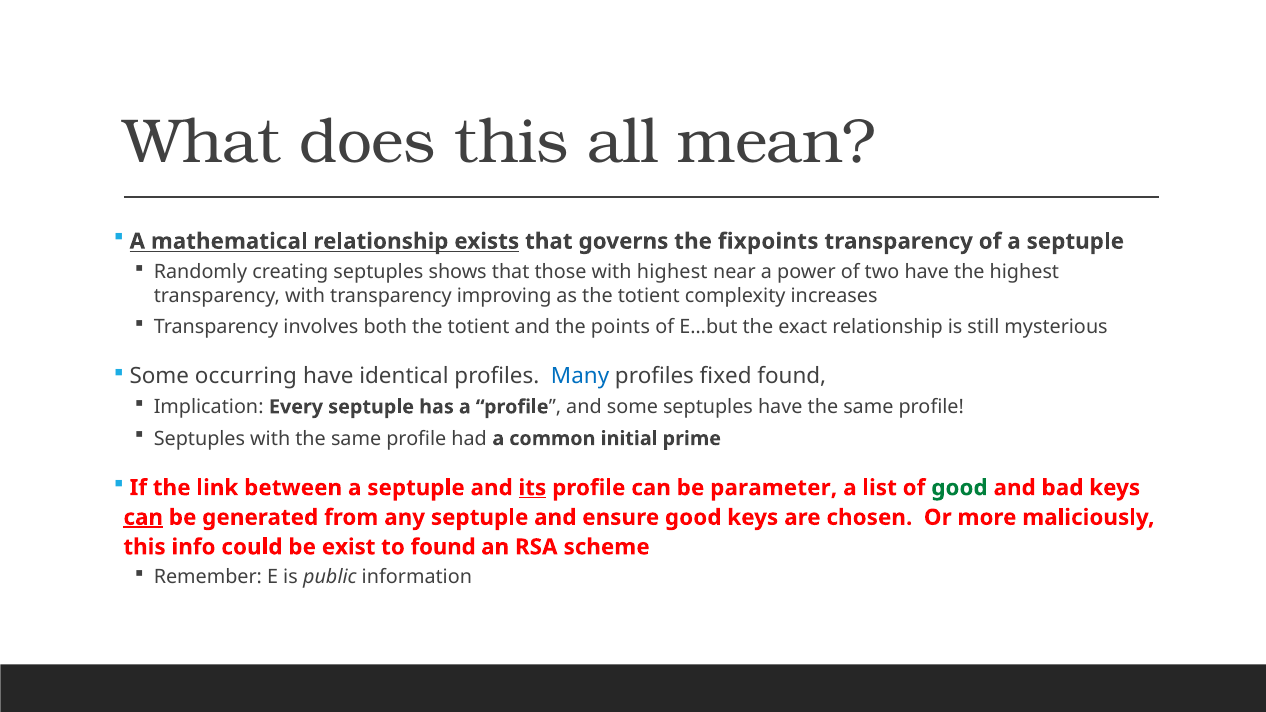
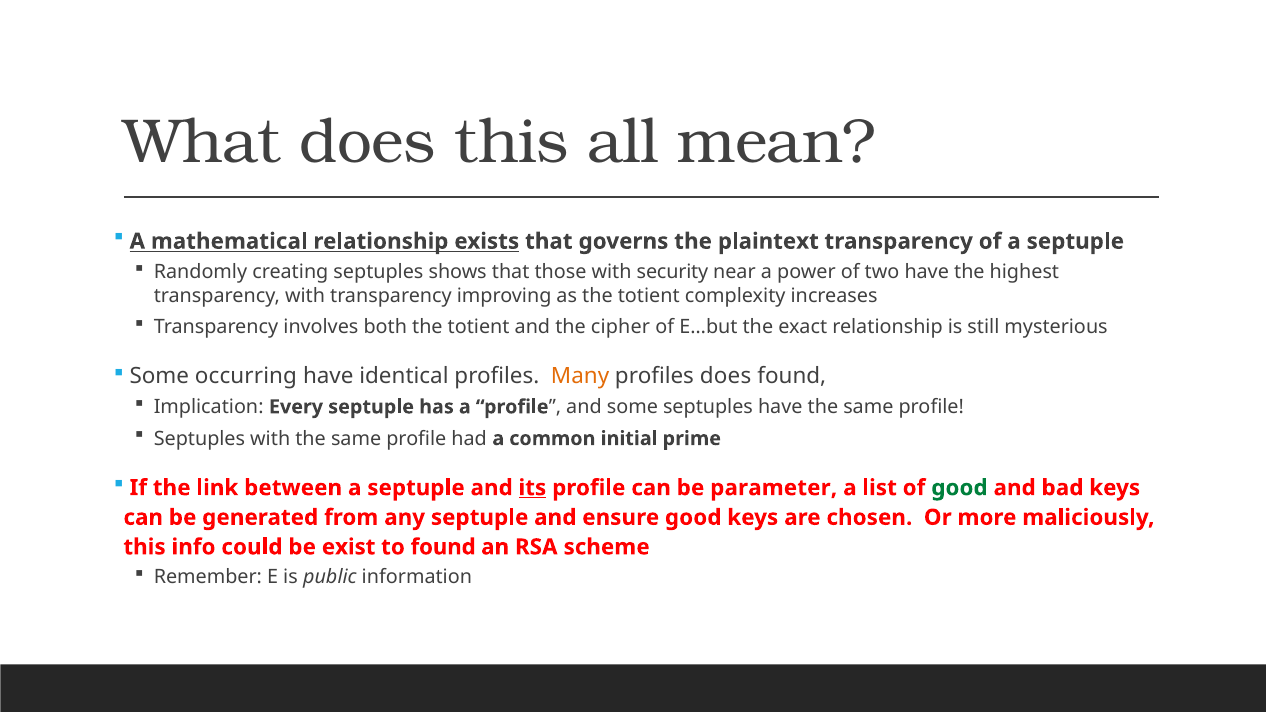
fixpoints: fixpoints -> plaintext
with highest: highest -> security
points: points -> cipher
Many colour: blue -> orange
profiles fixed: fixed -> does
can at (143, 518) underline: present -> none
